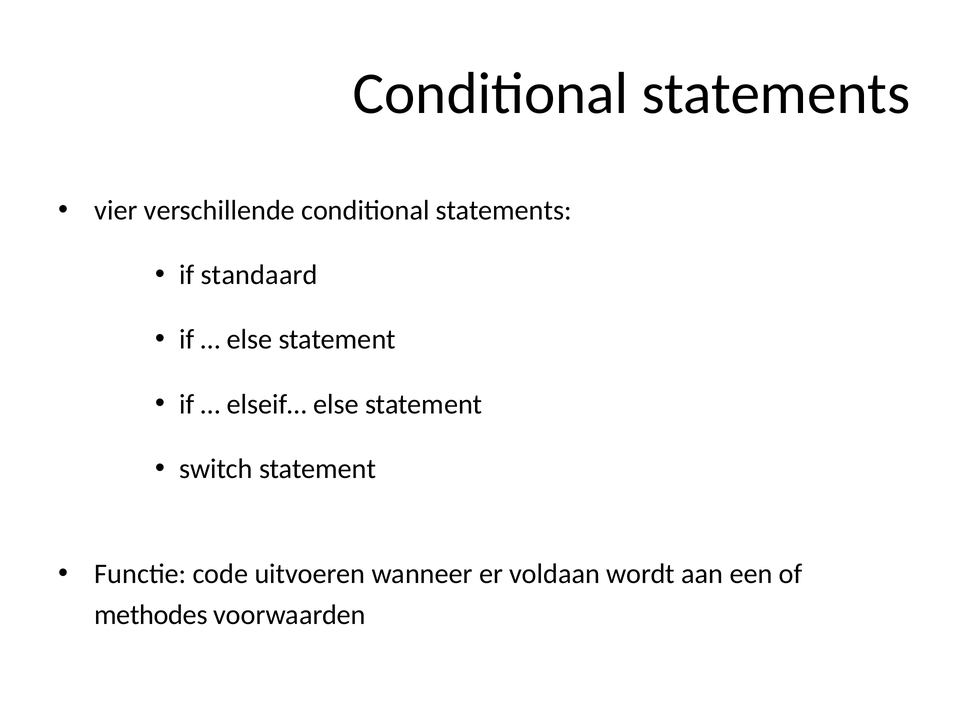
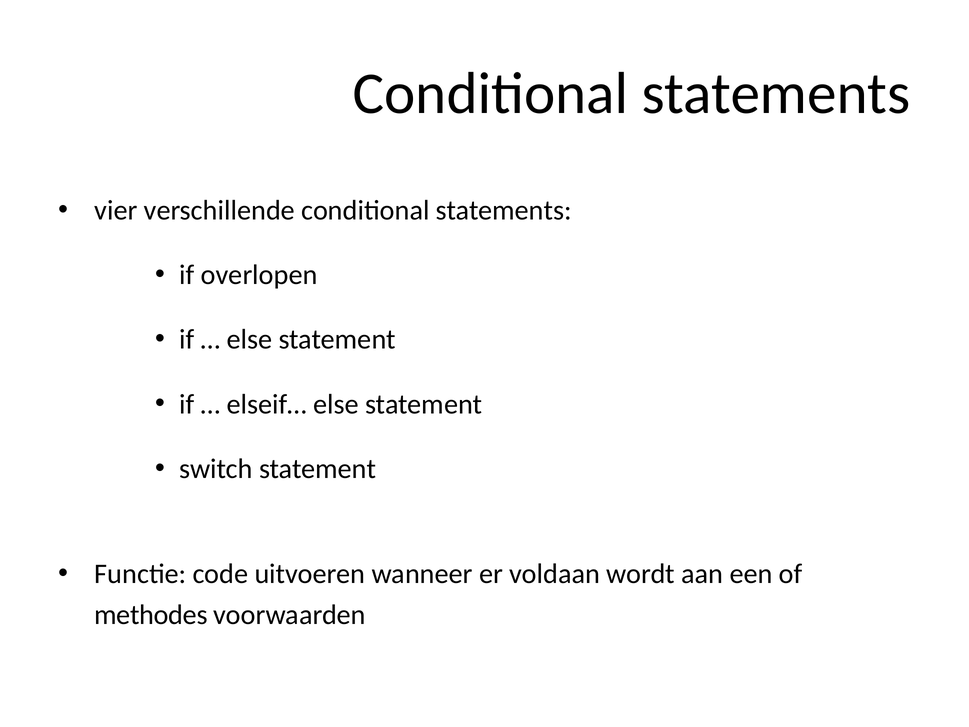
standaard: standaard -> overlopen
